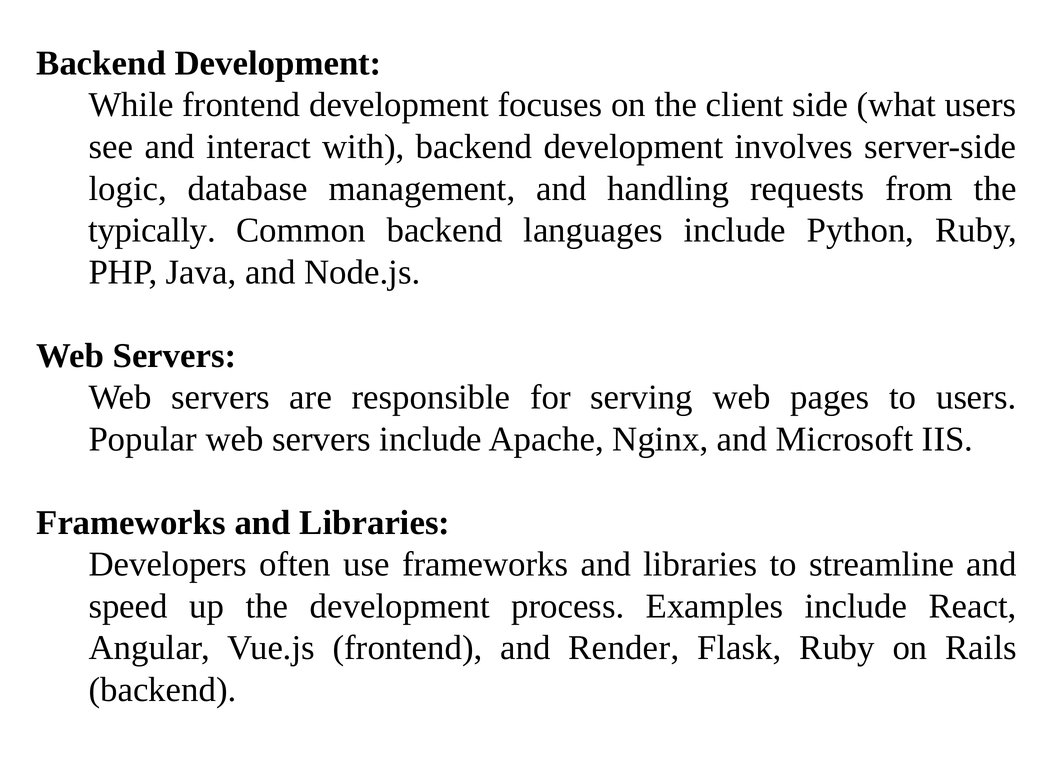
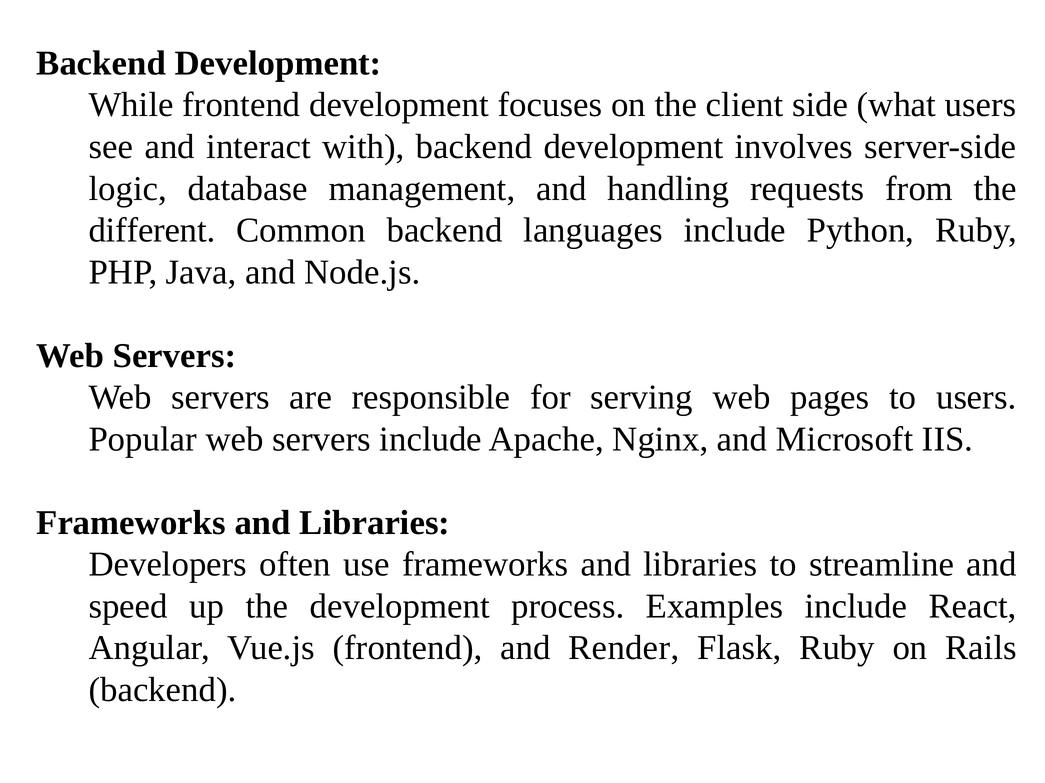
typically: typically -> different
